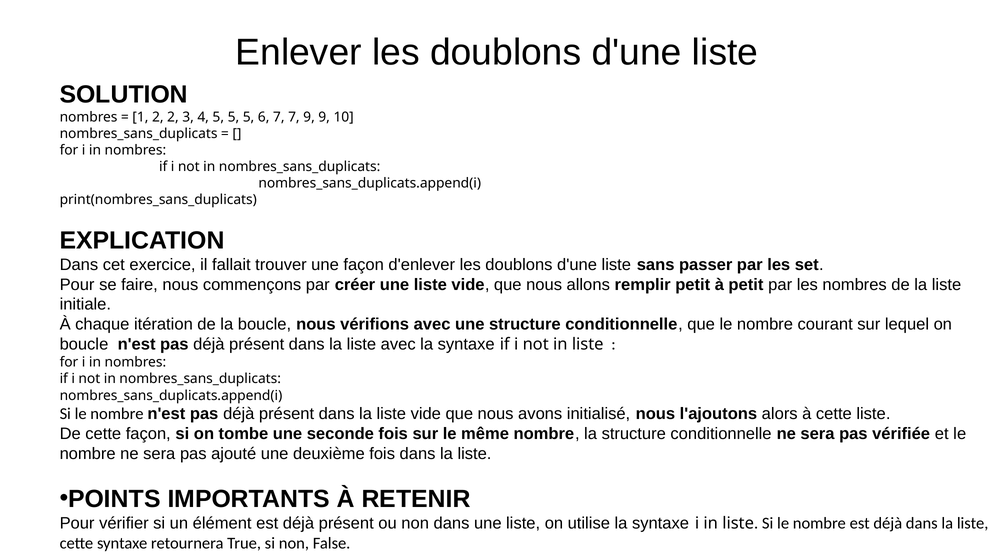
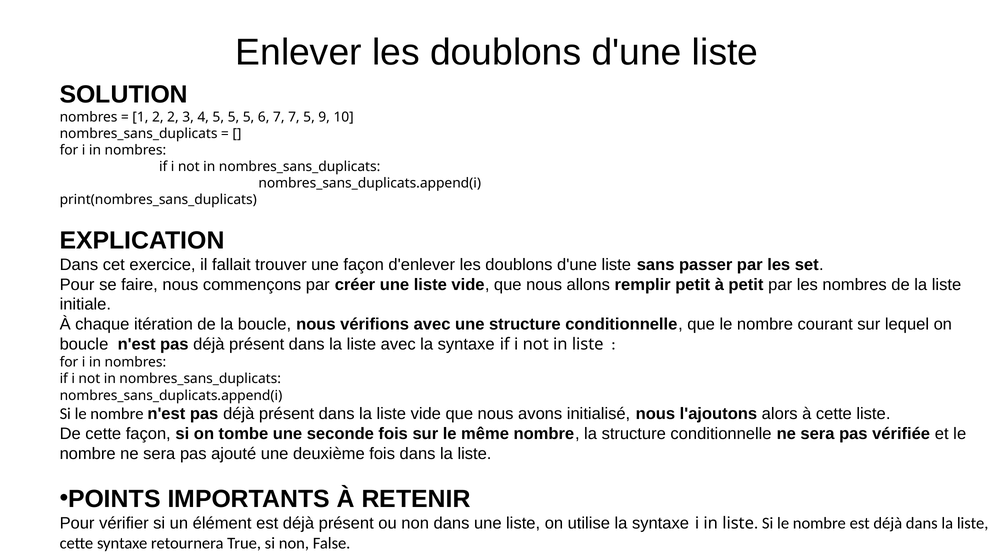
7 9: 9 -> 5
